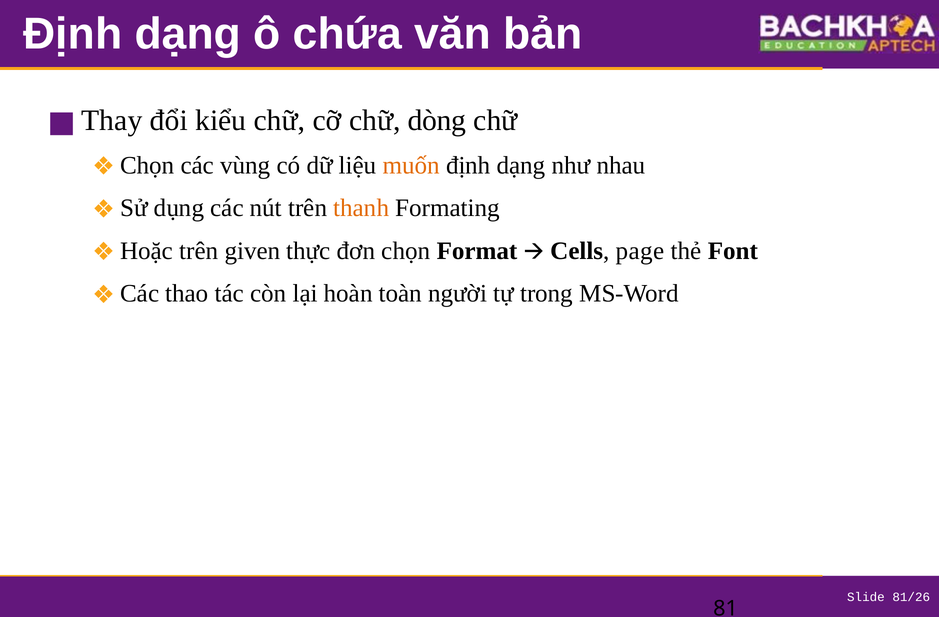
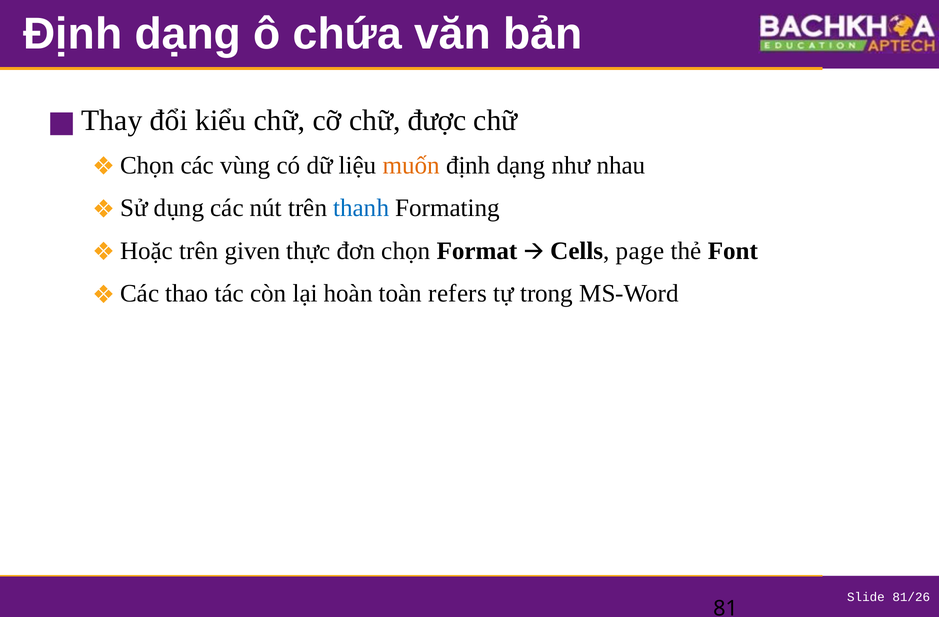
dòng: dòng -> được
thanh colour: orange -> blue
người: người -> refers
